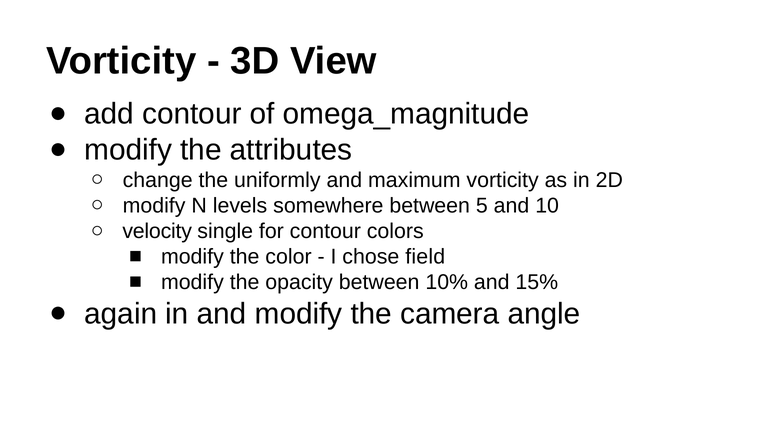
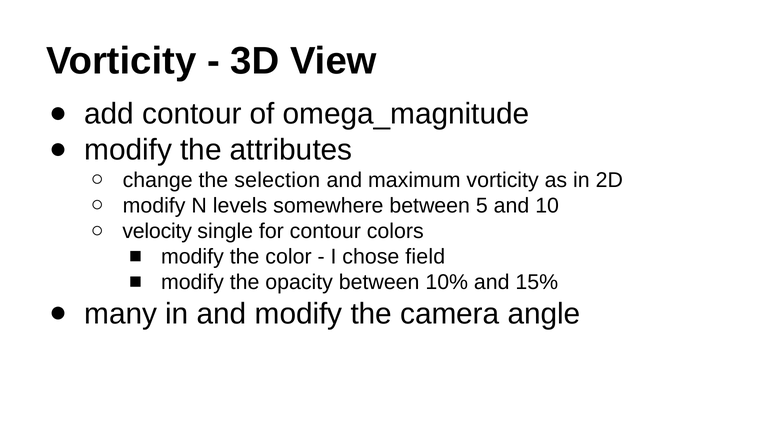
uniformly: uniformly -> selection
again: again -> many
